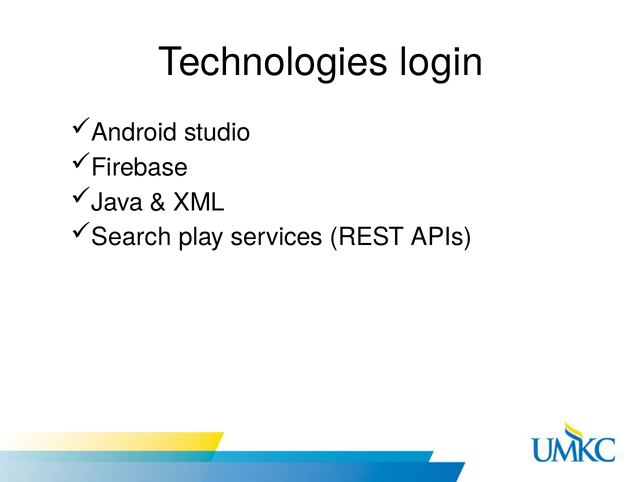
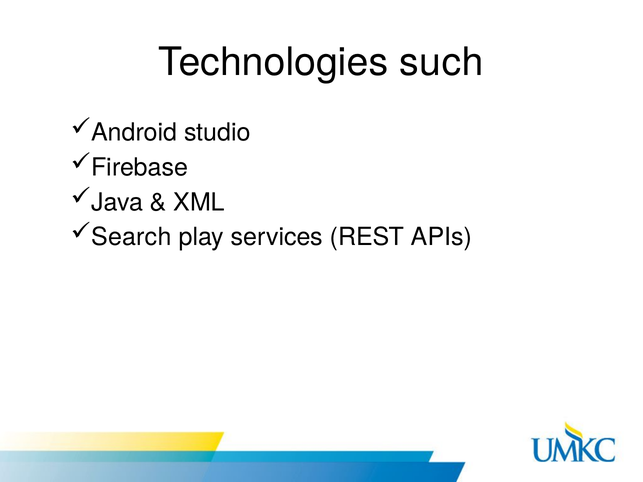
login: login -> such
